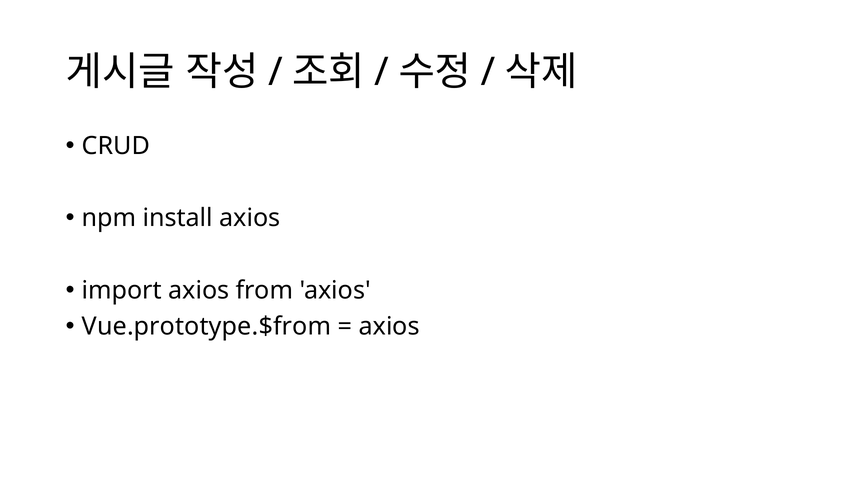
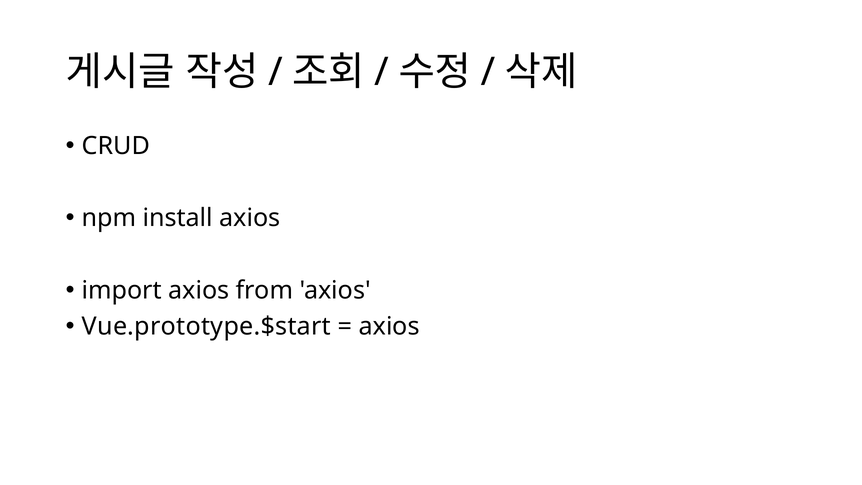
Vue.prototype.$from: Vue.prototype.$from -> Vue.prototype.$start
